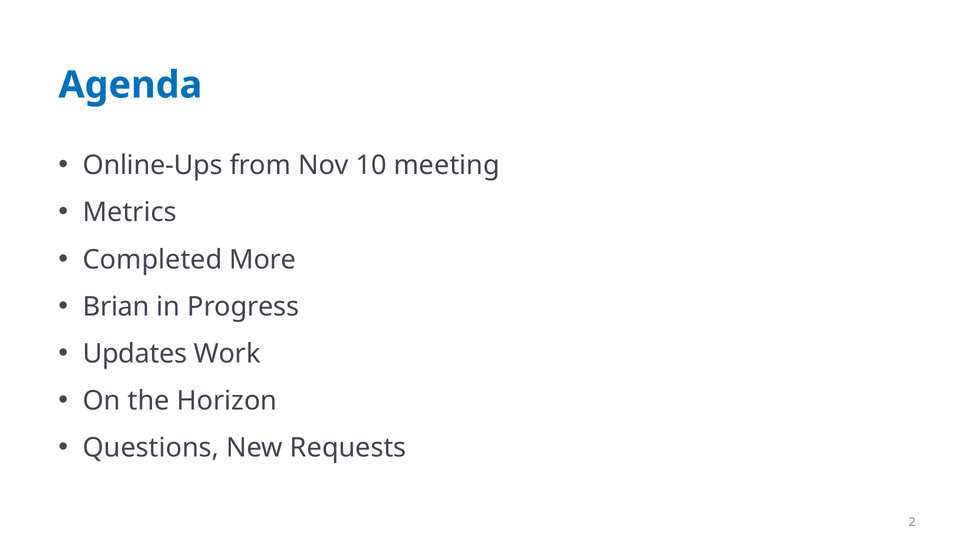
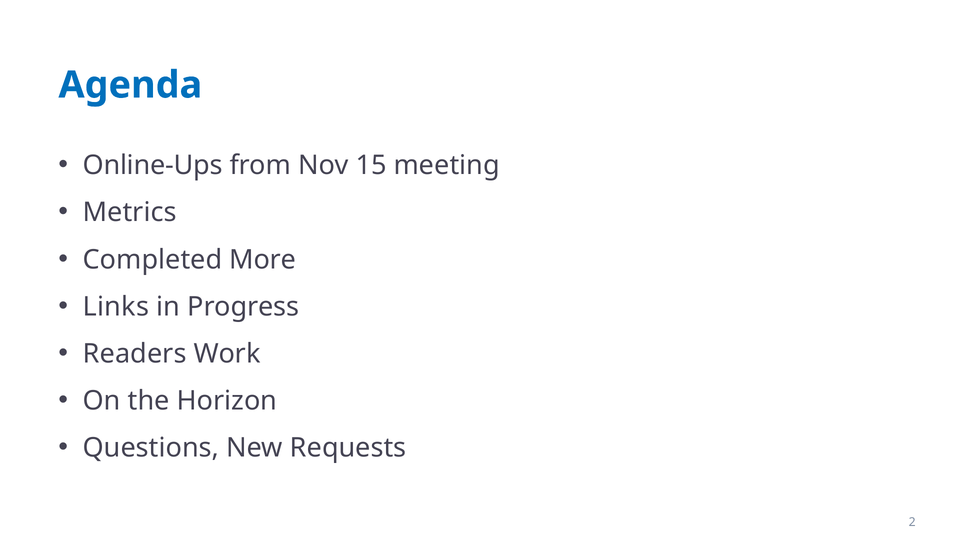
10: 10 -> 15
Brian: Brian -> Links
Updates: Updates -> Readers
